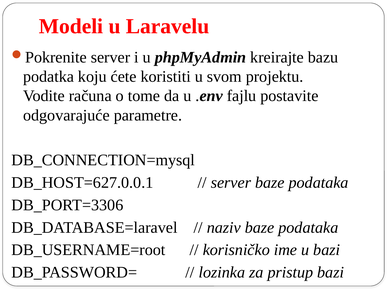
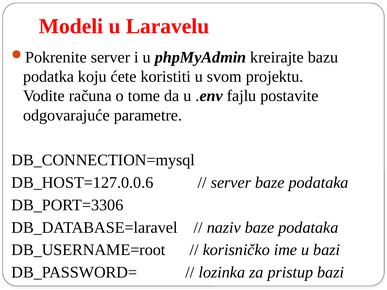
DB_HOST=627.0.0.1: DB_HOST=627.0.0.1 -> DB_HOST=127.0.0.6
